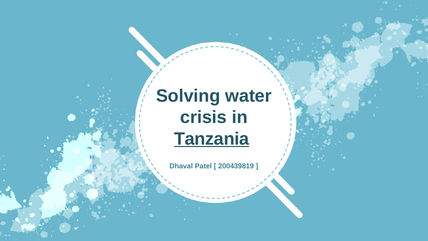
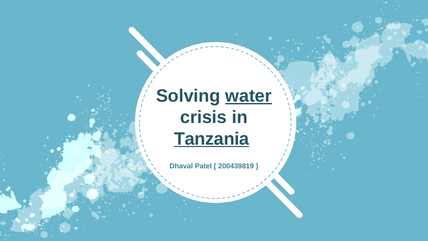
water underline: none -> present
